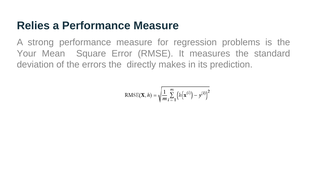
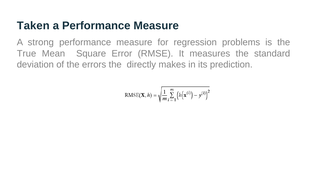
Relies: Relies -> Taken
Your: Your -> True
